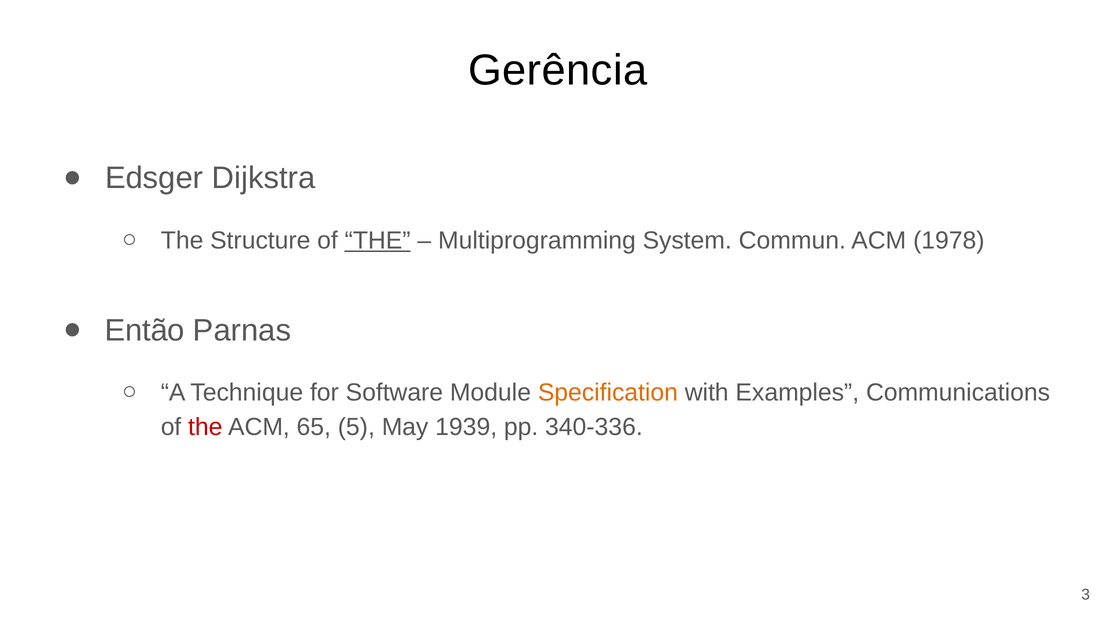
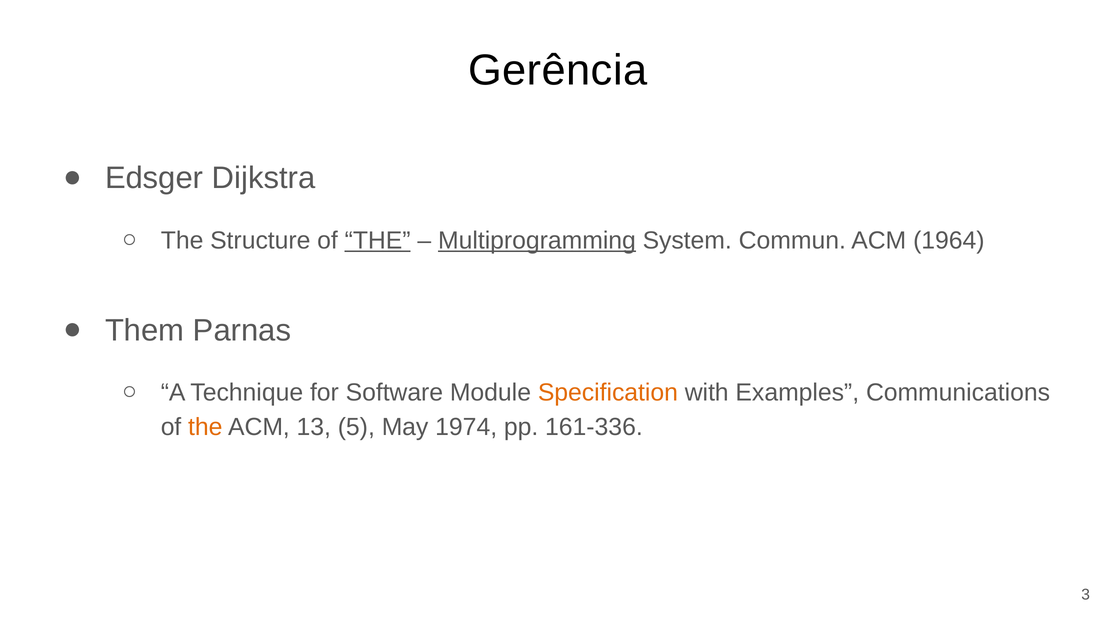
Multiprogramming underline: none -> present
1978: 1978 -> 1964
Então: Então -> Them
the at (205, 427) colour: red -> orange
65: 65 -> 13
1939: 1939 -> 1974
340-336: 340-336 -> 161-336
